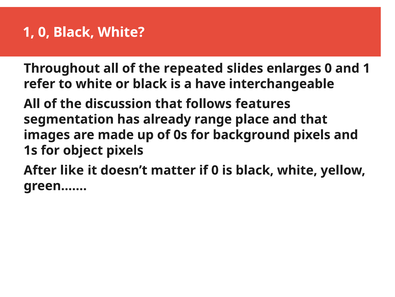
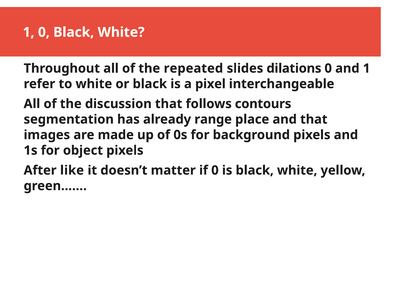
enlarges: enlarges -> dilations
have: have -> pixel
features: features -> contours
